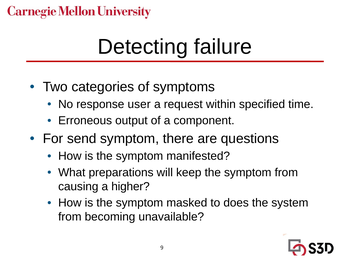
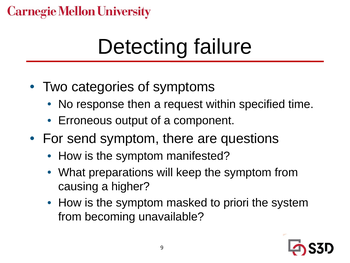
user: user -> then
does: does -> priori
